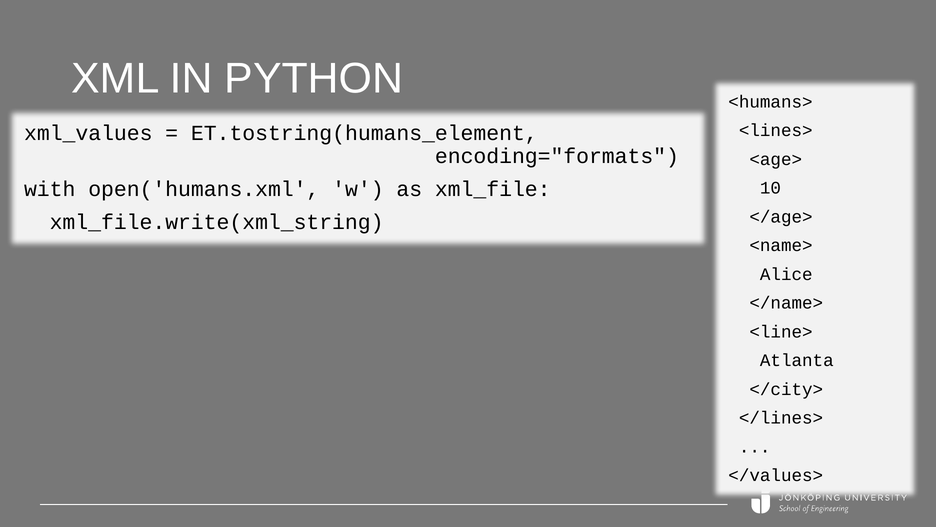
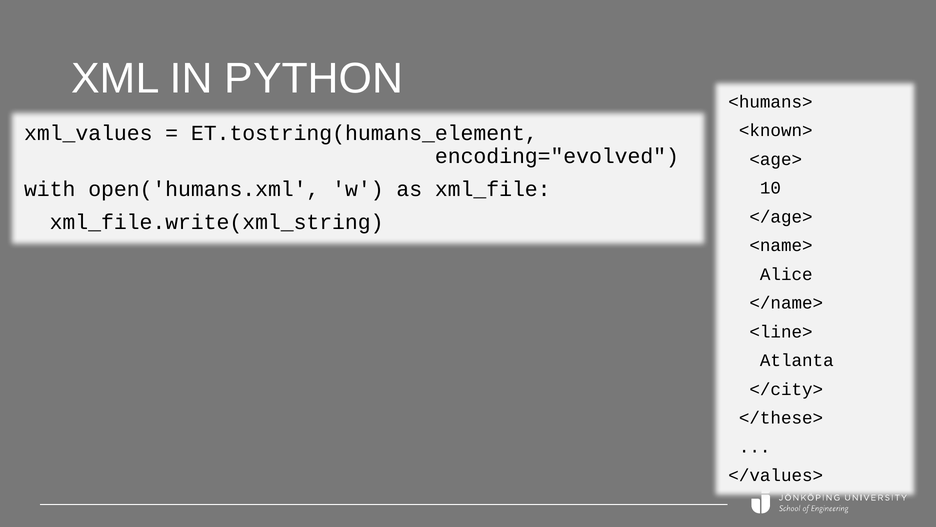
<lines>: <lines> -> <known>
encoding="formats: encoding="formats -> encoding="evolved
</lines>: </lines> -> </these>
